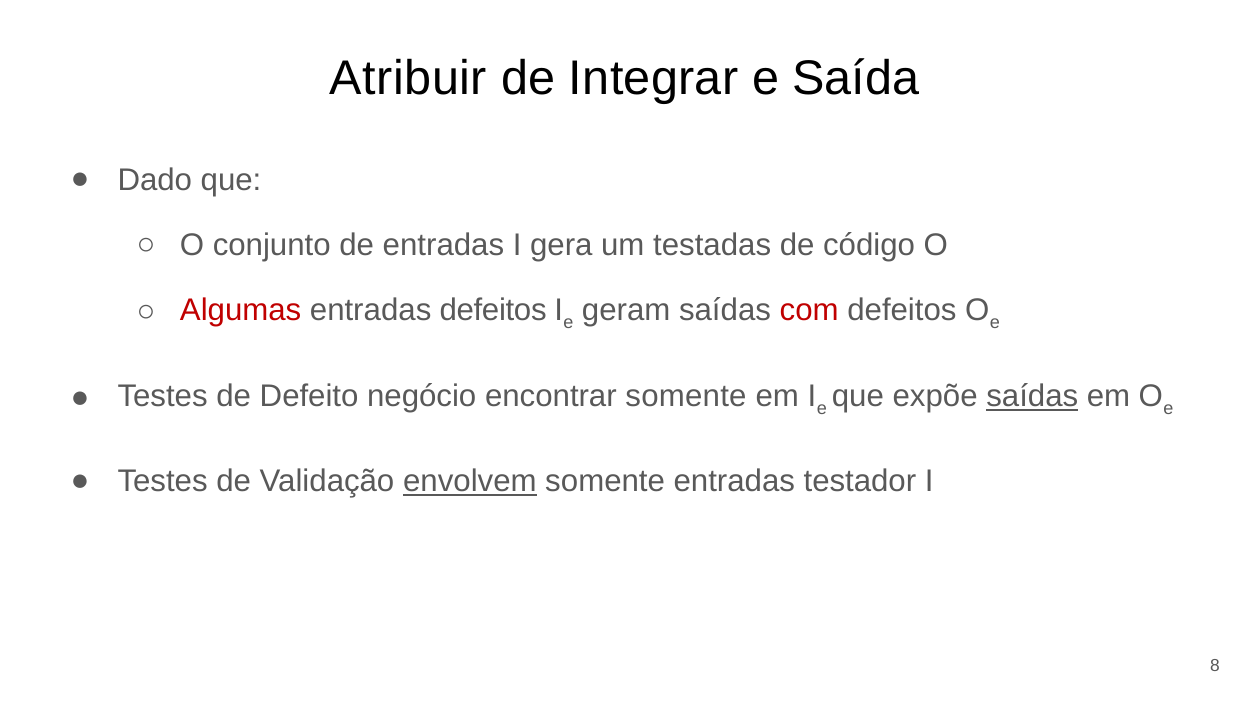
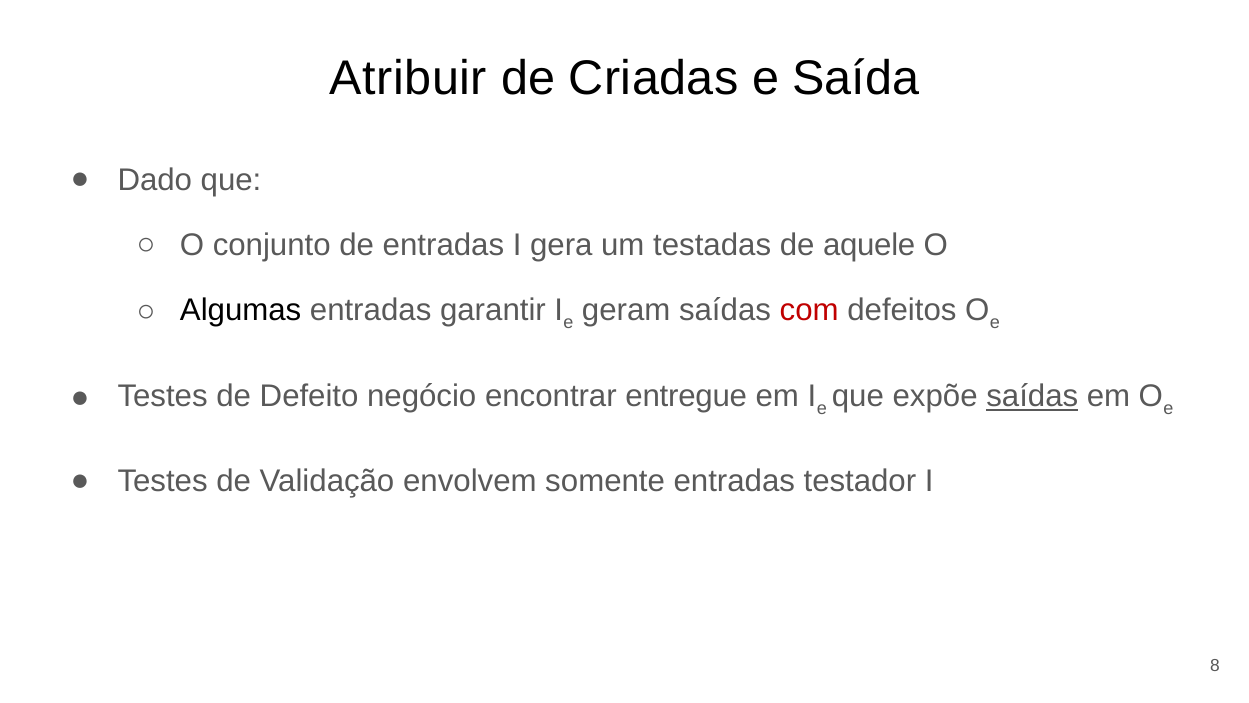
Integrar: Integrar -> Criadas
código: código -> aquele
Algumas colour: red -> black
entradas defeitos: defeitos -> garantir
encontrar somente: somente -> entregue
envolvem underline: present -> none
